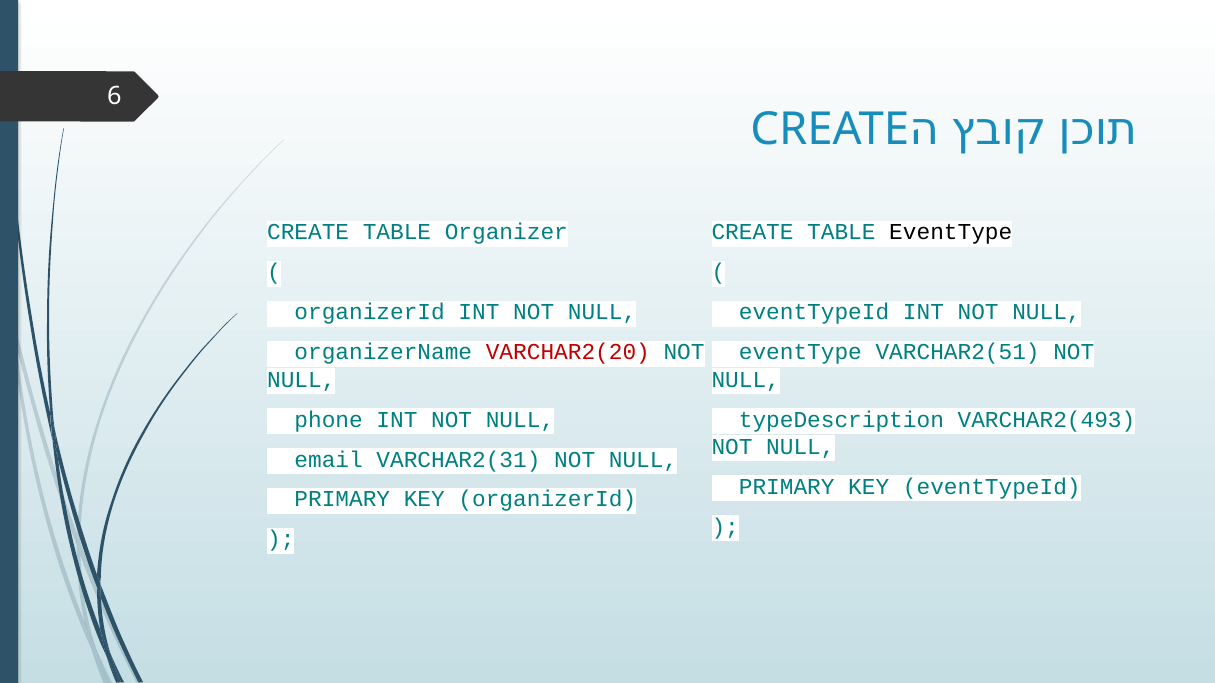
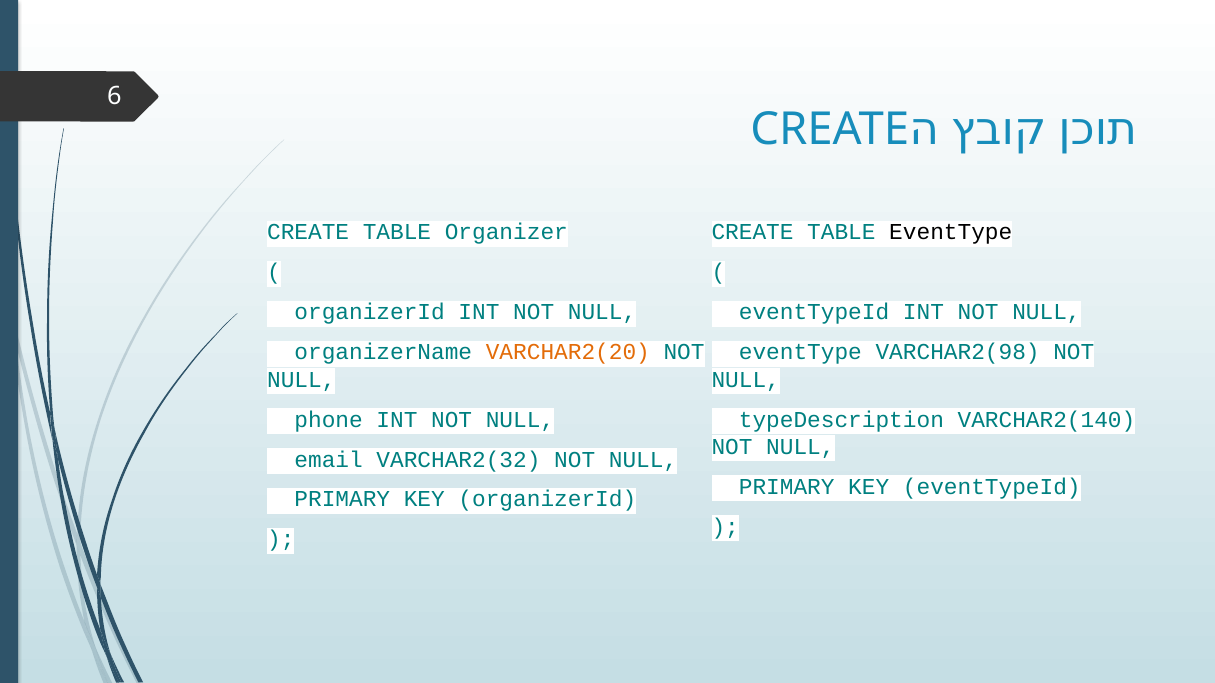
VARCHAR2(20 colour: red -> orange
VARCHAR2(51: VARCHAR2(51 -> VARCHAR2(98
VARCHAR2(493: VARCHAR2(493 -> VARCHAR2(140
VARCHAR2(31: VARCHAR2(31 -> VARCHAR2(32
